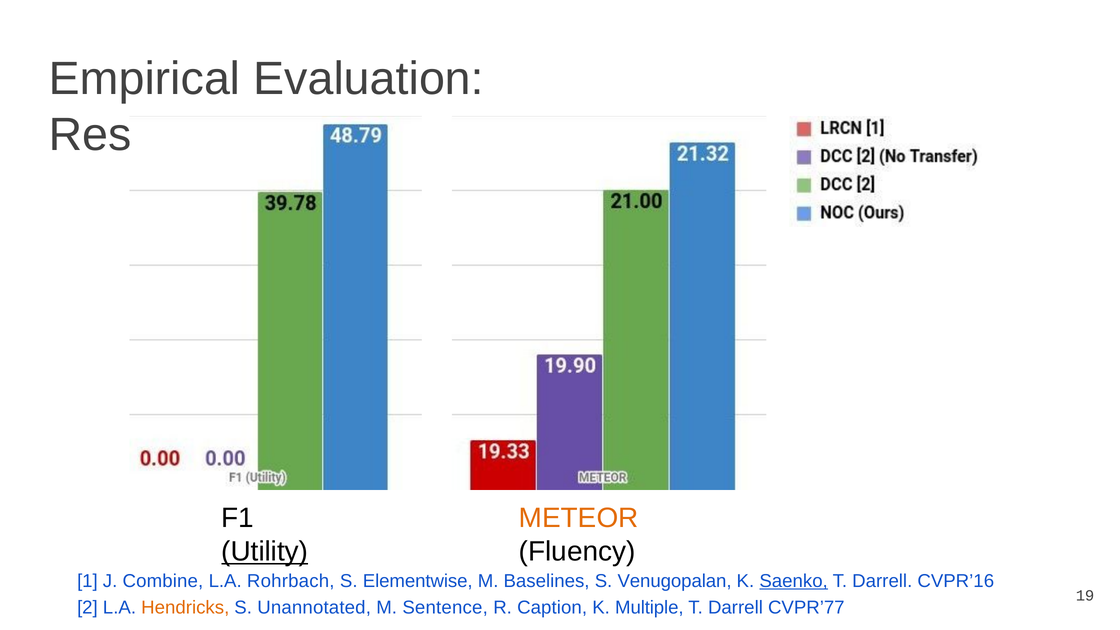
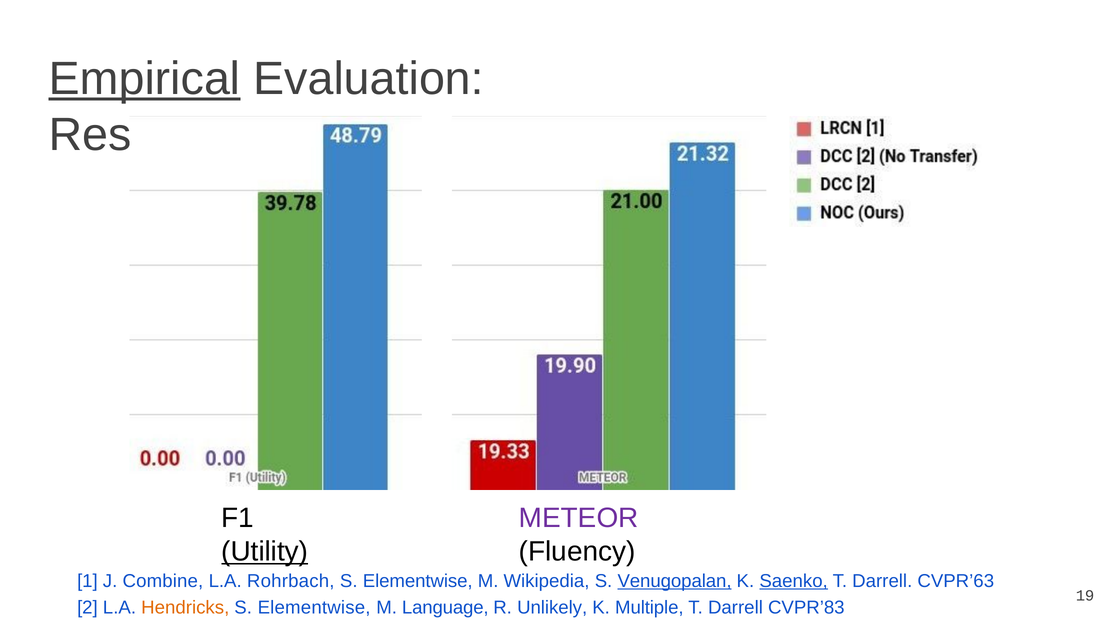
Empirical underline: none -> present
METEOR colour: orange -> purple
Baselines: Baselines -> Wikipedia
Venugopalan underline: none -> present
CVPR’16: CVPR’16 -> CVPR’63
Unannotated at (314, 608): Unannotated -> Elementwise
Sentence: Sentence -> Language
Caption: Caption -> Unlikely
CVPR’77: CVPR’77 -> CVPR’83
